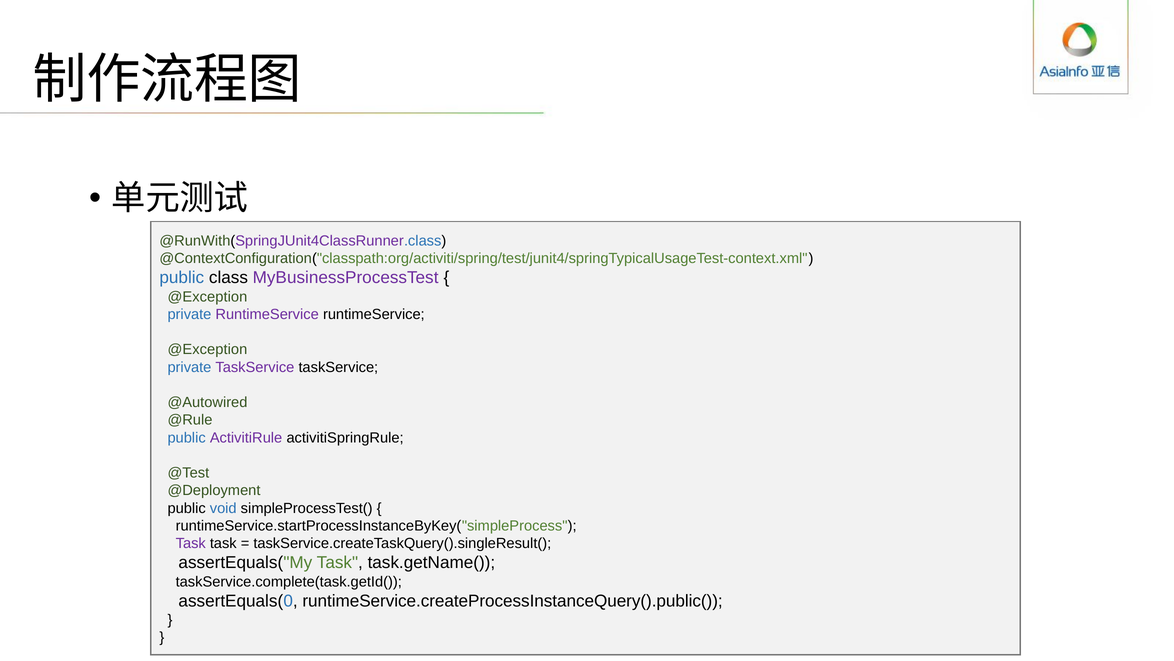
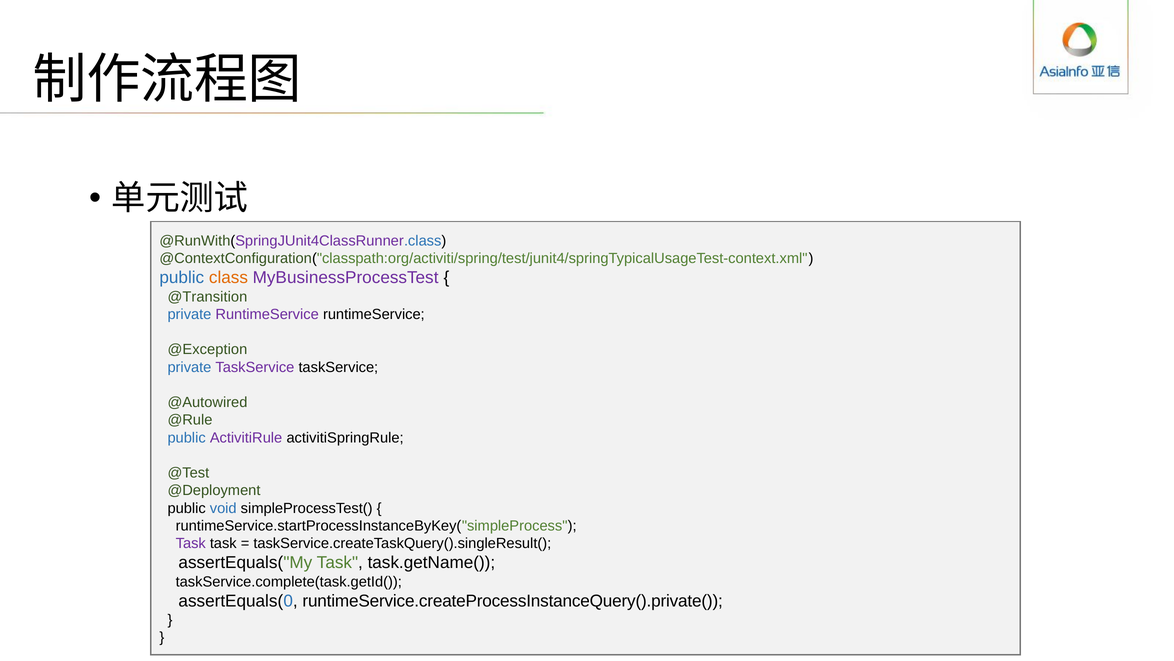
class colour: black -> orange
@Exception at (207, 296): @Exception -> @Transition
runtimeService.createProcessInstanceQuery().public(: runtimeService.createProcessInstanceQuery().public( -> runtimeService.createProcessInstanceQuery().private(
